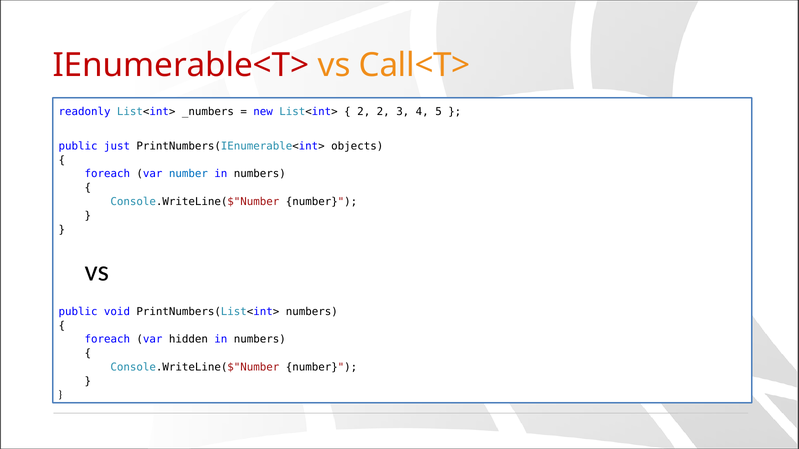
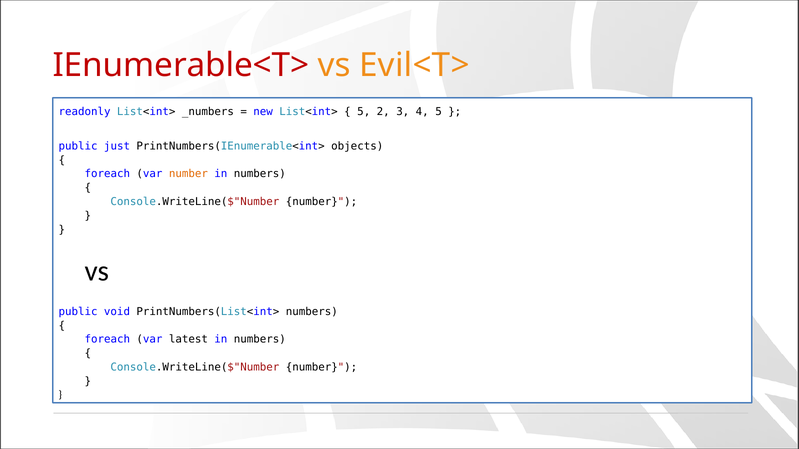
Call<T>: Call<T> -> Evil<T>
2 at (364, 112): 2 -> 5
number at (188, 174) colour: blue -> orange
hidden: hidden -> latest
